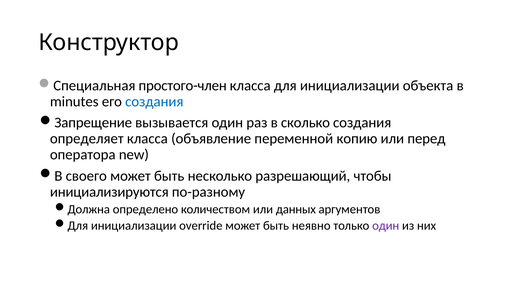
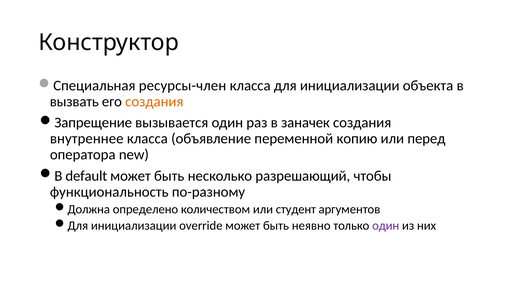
простого-член: простого-член -> ресурсы-член
minutes: minutes -> вызвать
создания at (154, 101) colour: blue -> orange
сколько: сколько -> заначек
определяет: определяет -> внутреннее
своего: своего -> default
инициализируются: инициализируются -> функциональность
данных: данных -> студент
